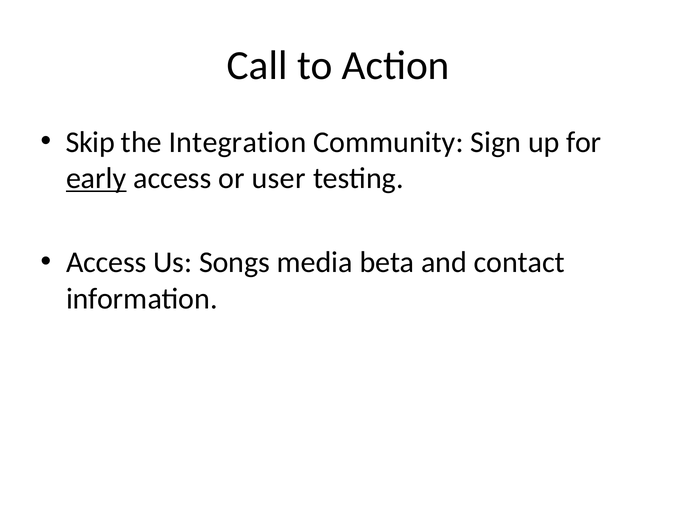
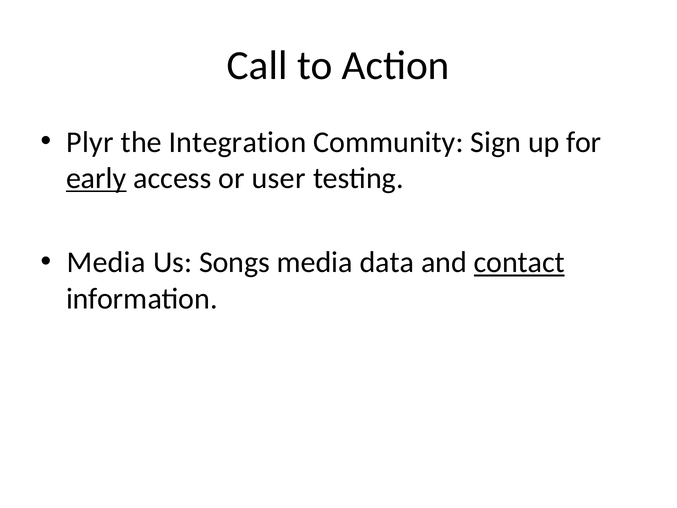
Skip: Skip -> Plyr
Access at (106, 262): Access -> Media
beta: beta -> data
contact underline: none -> present
